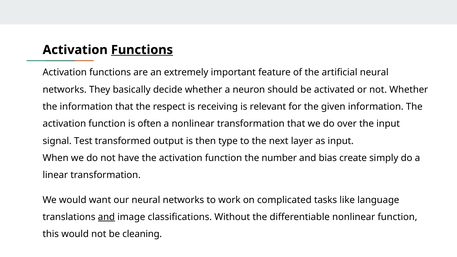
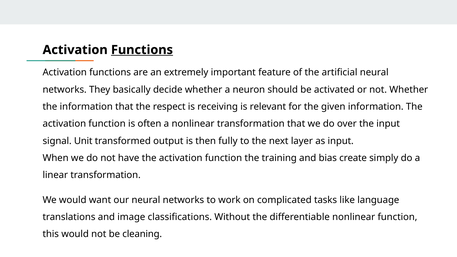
Test: Test -> Unit
type: type -> fully
number: number -> training
and at (106, 217) underline: present -> none
